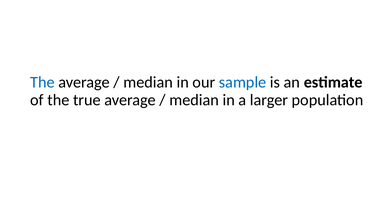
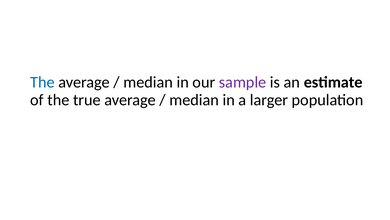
sample colour: blue -> purple
